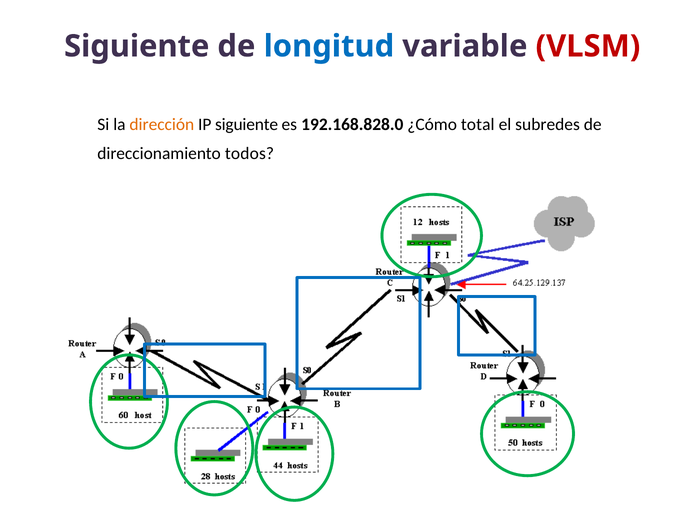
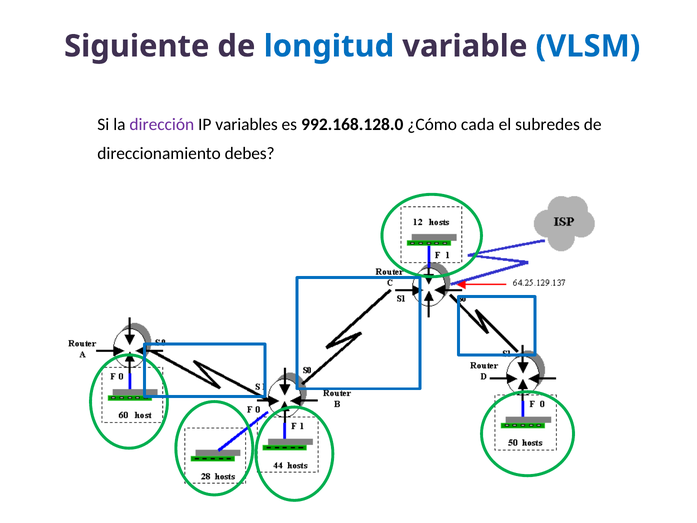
VLSM colour: red -> blue
dirección colour: orange -> purple
IP siguiente: siguiente -> variables
192.168.828.0: 192.168.828.0 -> 992.168.128.0
total: total -> cada
todos: todos -> debes
